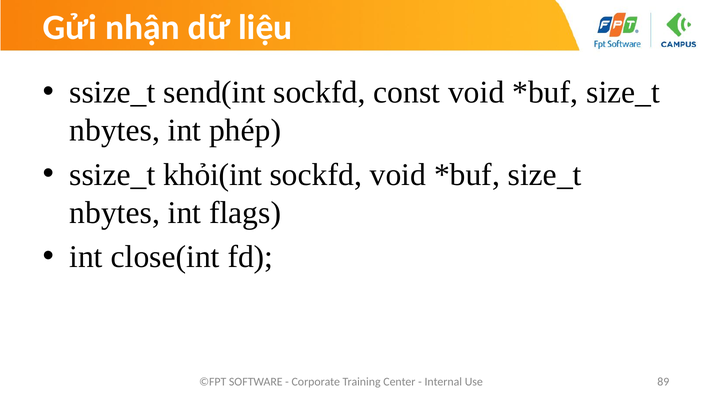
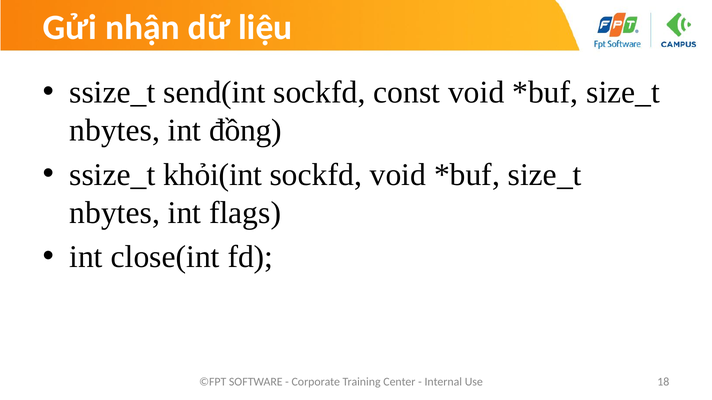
phép: phép -> đồng
89: 89 -> 18
